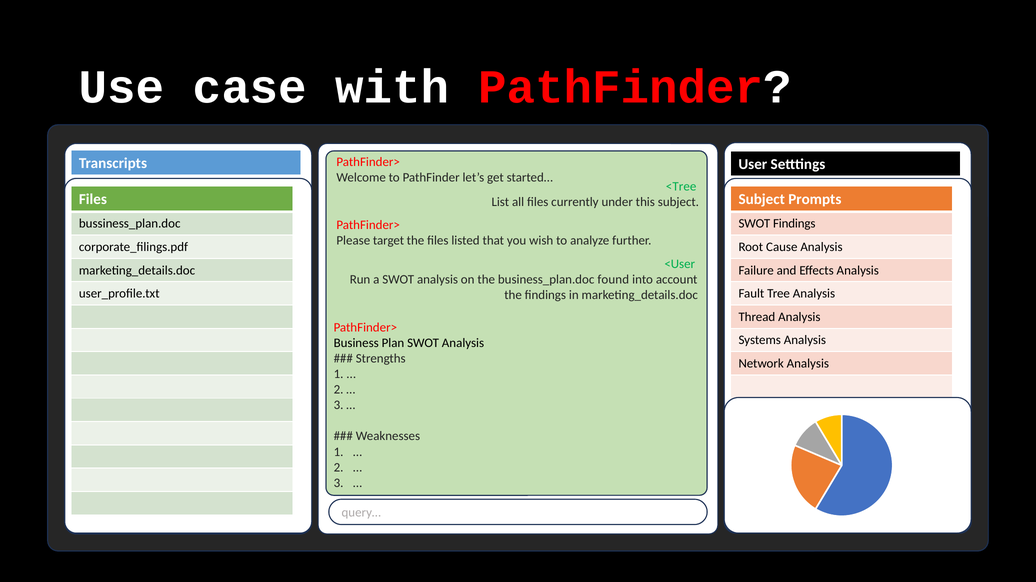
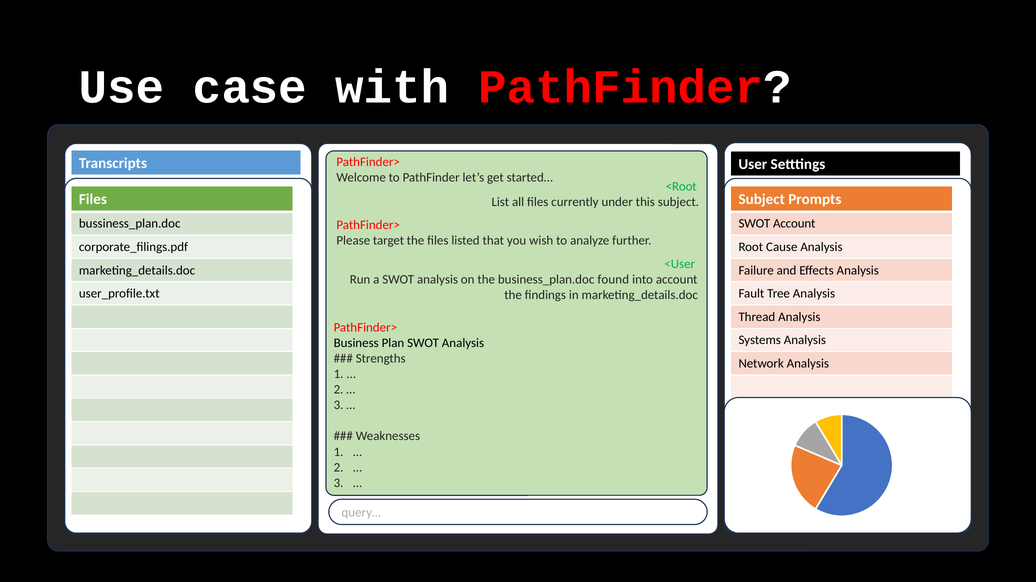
<Tree: <Tree -> <Root
SWOT Findings: Findings -> Account
